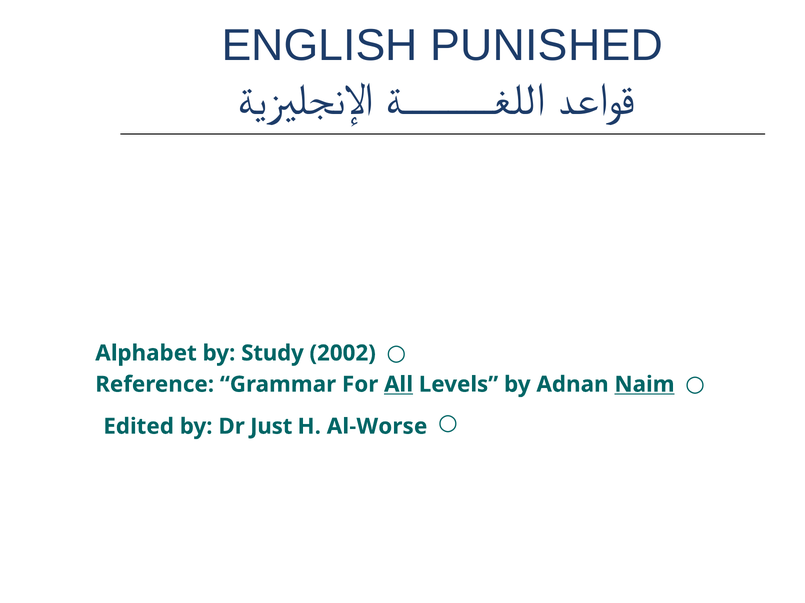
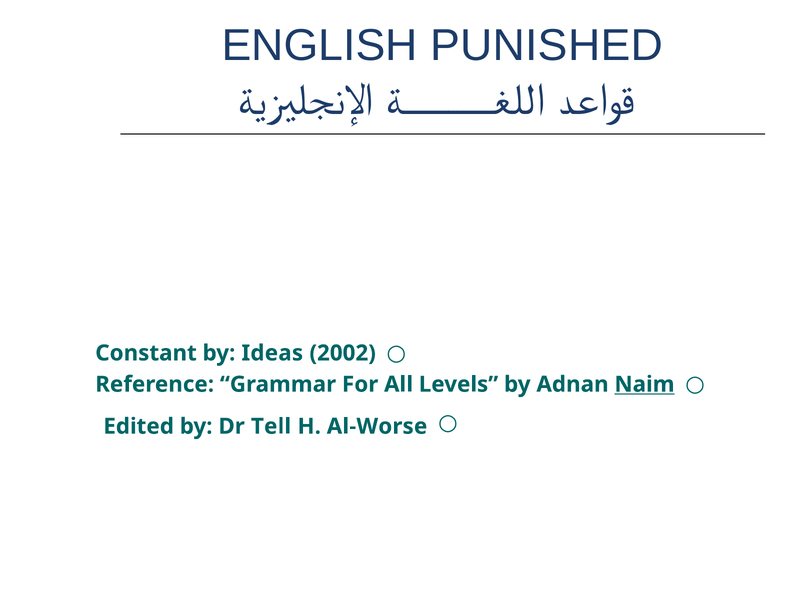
Alphabet: Alphabet -> Constant
Study: Study -> Ideas
All underline: present -> none
Just: Just -> Tell
